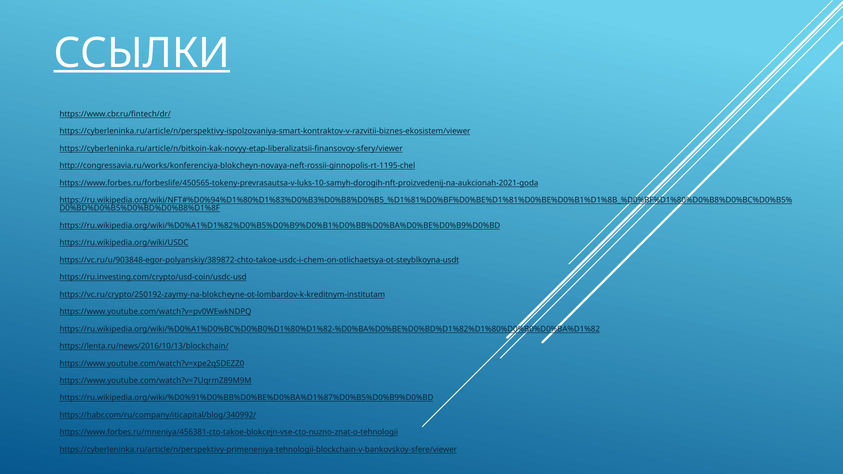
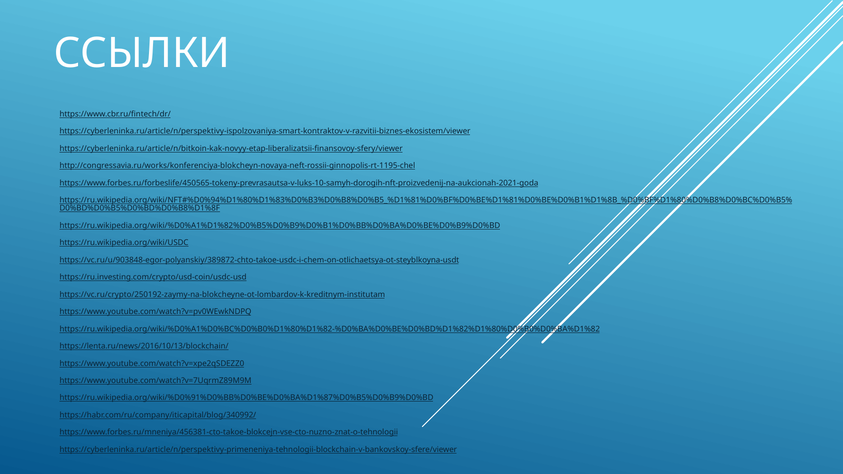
ССЫЛКИ underline: present -> none
